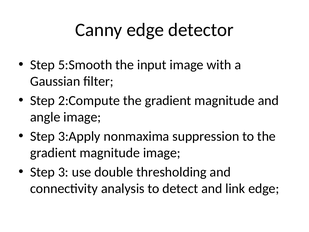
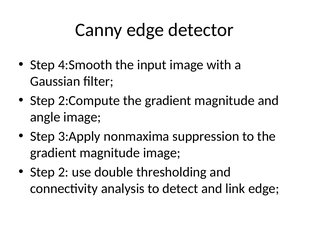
5:Smooth: 5:Smooth -> 4:Smooth
3: 3 -> 2
